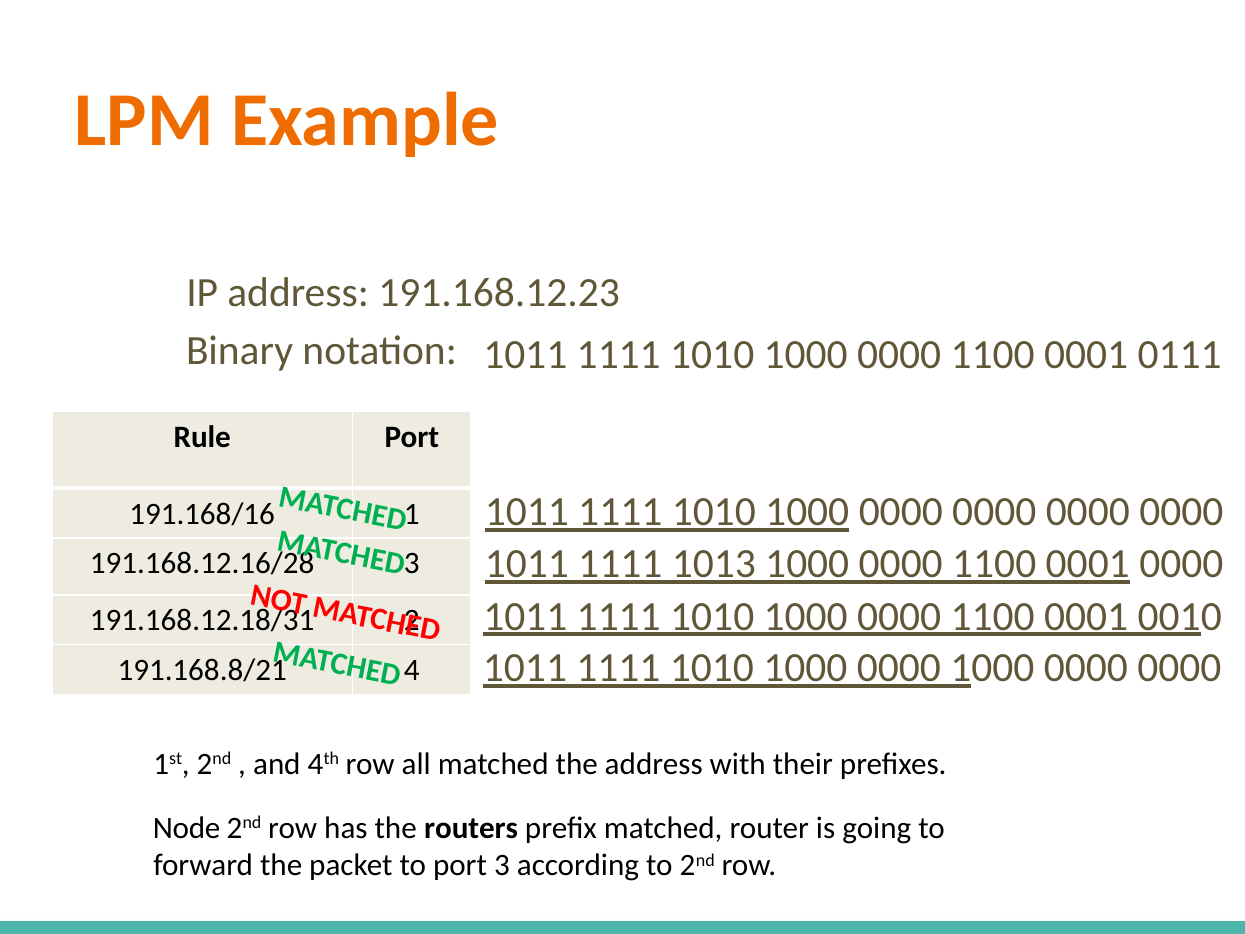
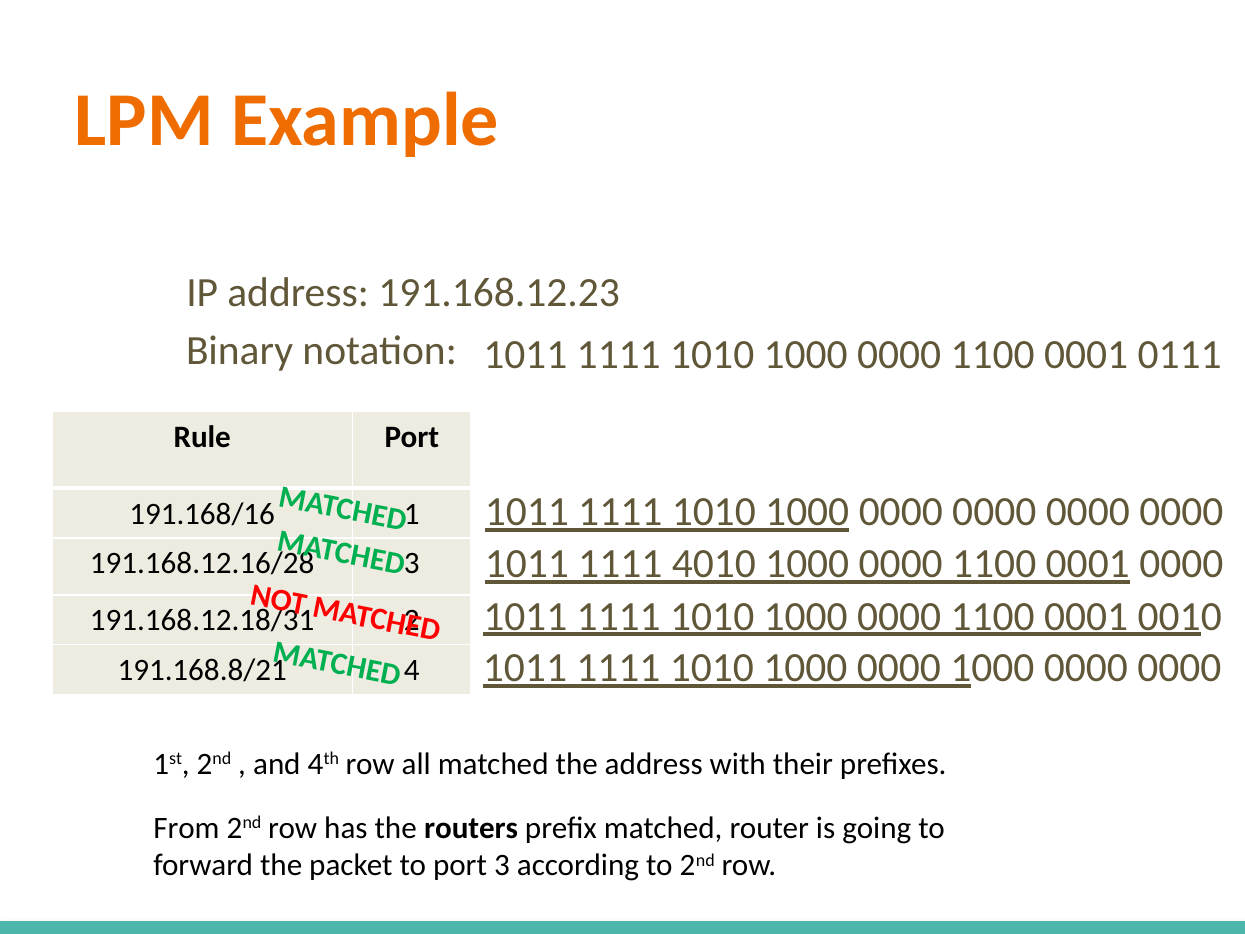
1013: 1013 -> 4010
Node: Node -> From
